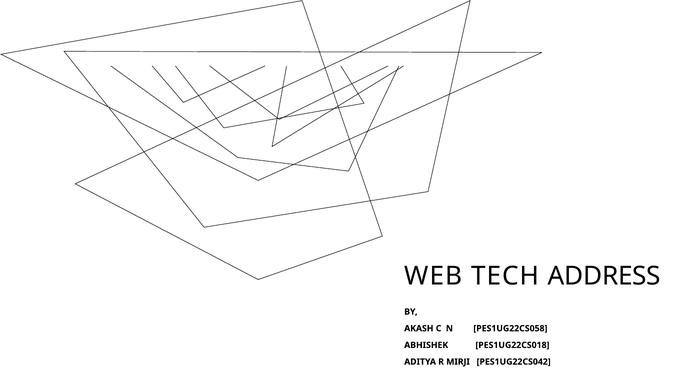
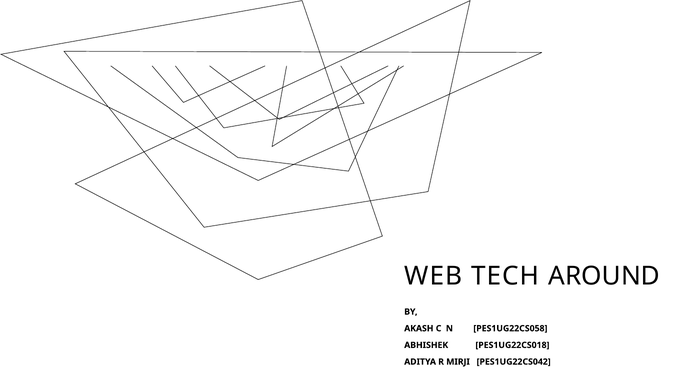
ADDRESS: ADDRESS -> AROUND
